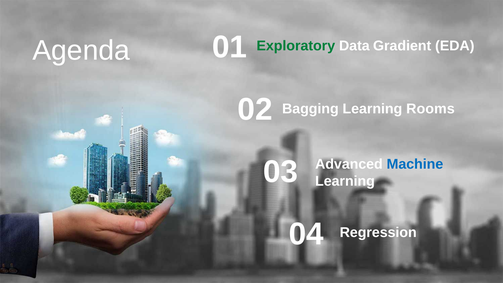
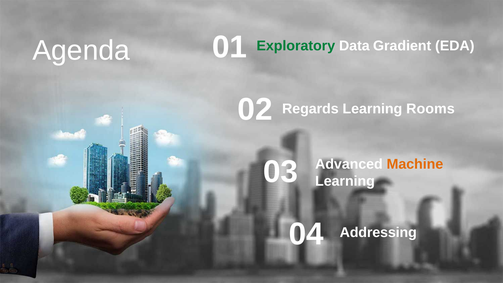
Bagging: Bagging -> Regards
Machine colour: blue -> orange
Regression: Regression -> Addressing
